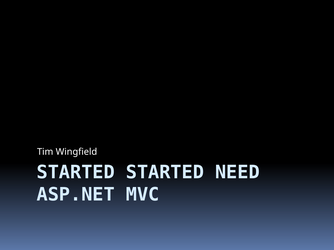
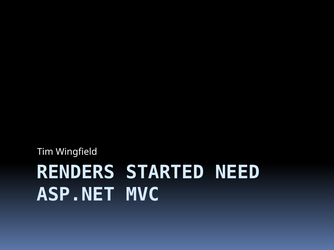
STARTED at (76, 173): STARTED -> RENDERS
